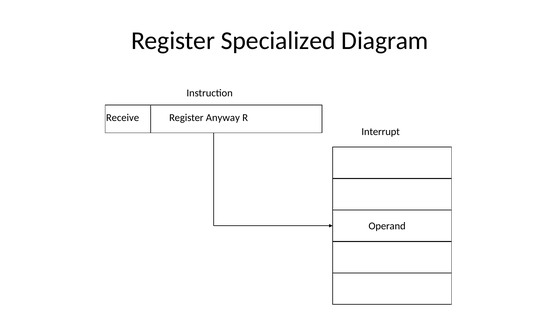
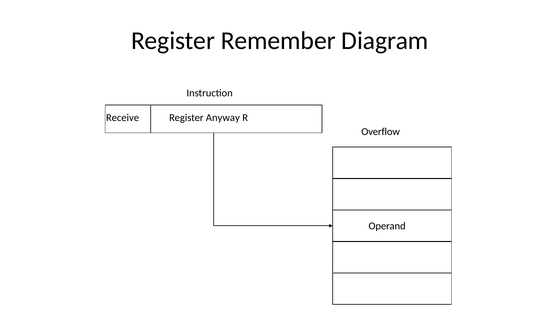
Specialized: Specialized -> Remember
Interrupt: Interrupt -> Overflow
